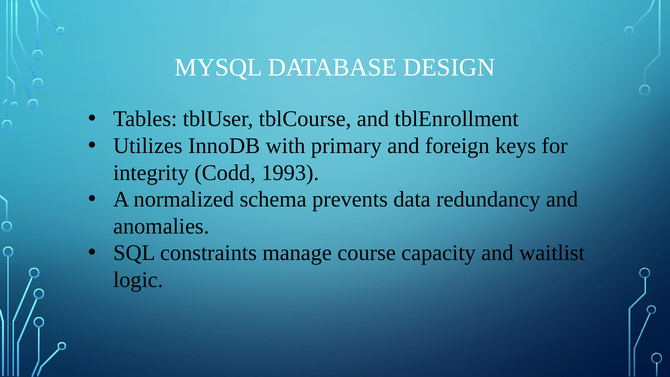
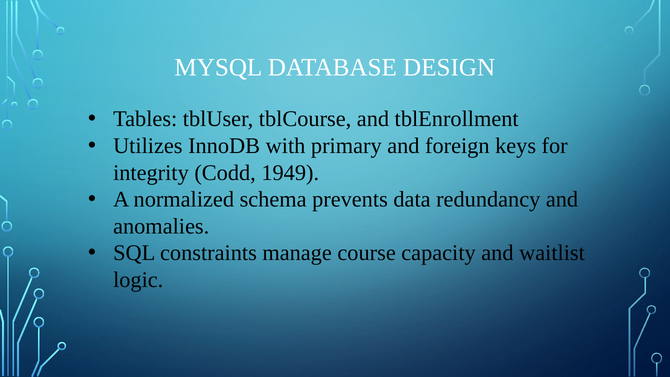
1993: 1993 -> 1949
